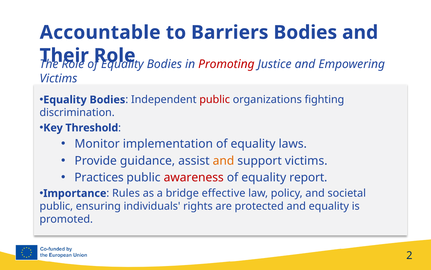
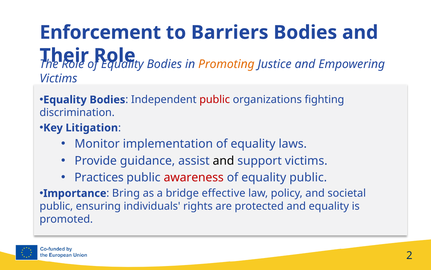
Accountable: Accountable -> Enforcement
Promoting colour: red -> orange
Threshold: Threshold -> Litigation
and at (223, 160) colour: orange -> black
equality report: report -> public
Rules: Rules -> Bring
